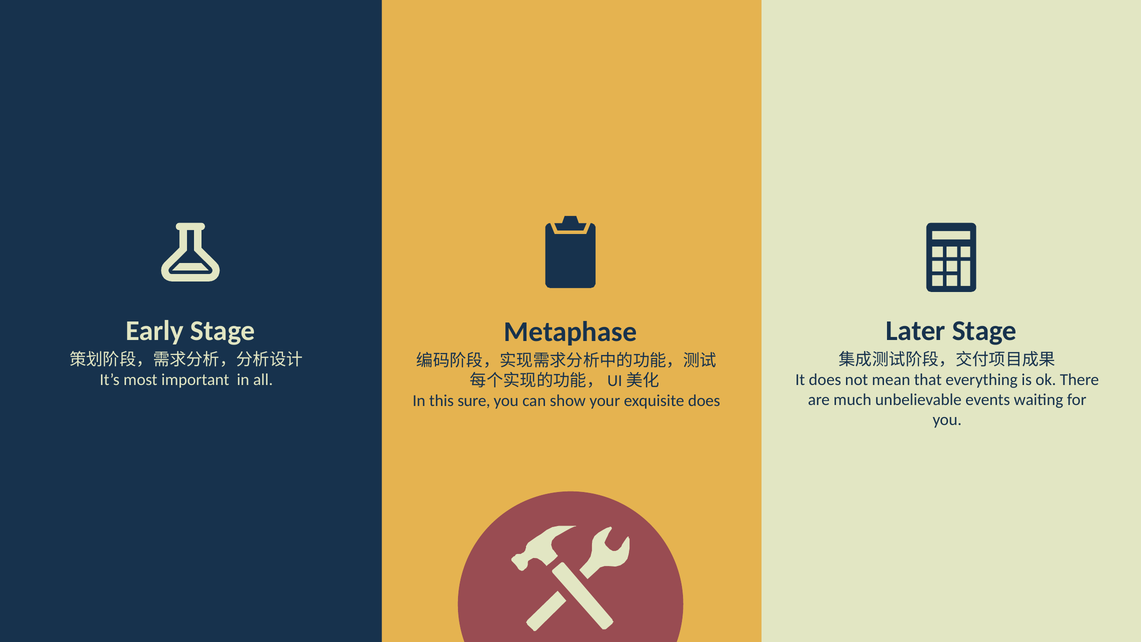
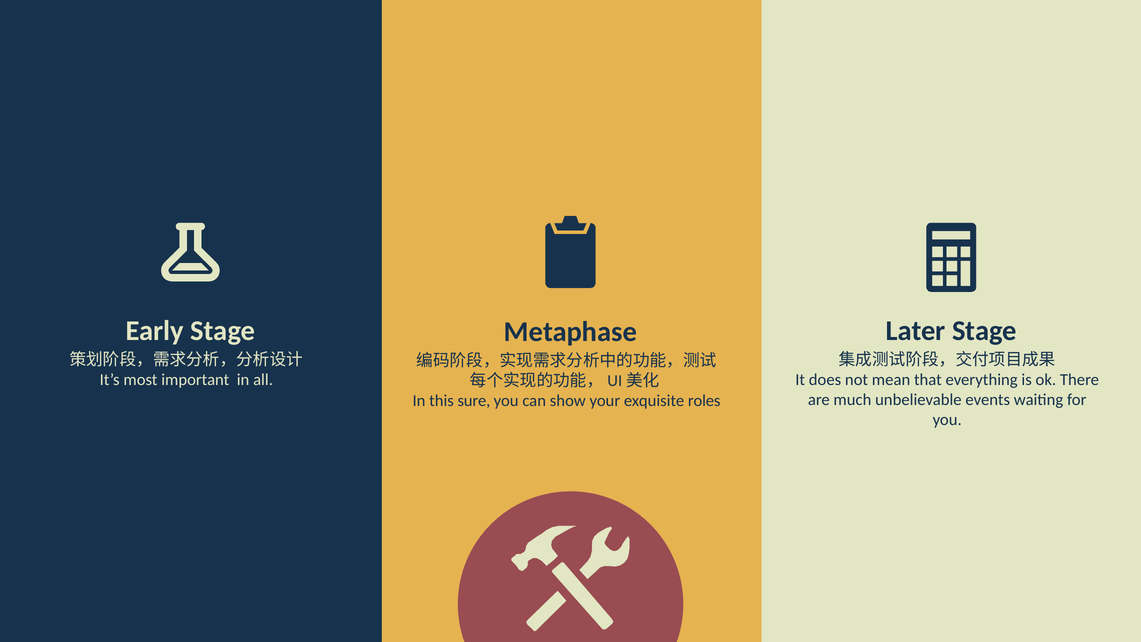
exquisite does: does -> roles
